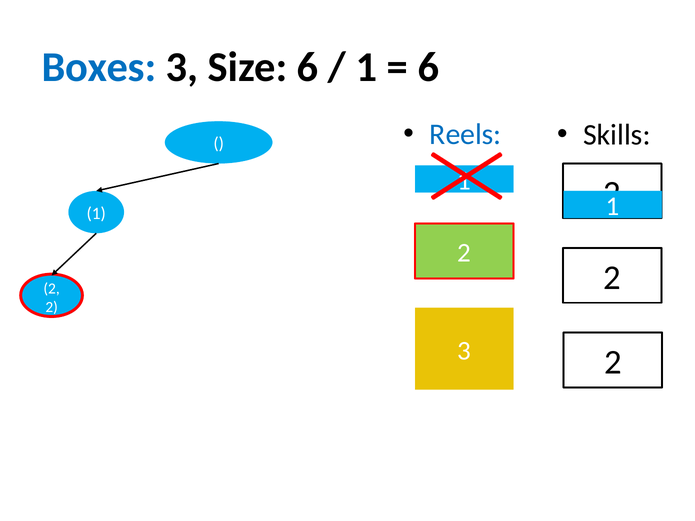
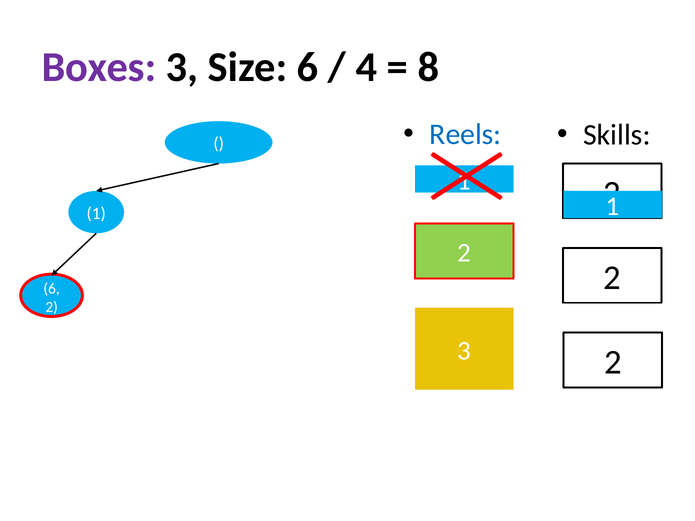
Boxes colour: blue -> purple
1 at (366, 67): 1 -> 4
6 at (428, 67): 6 -> 8
2 at (52, 289): 2 -> 6
